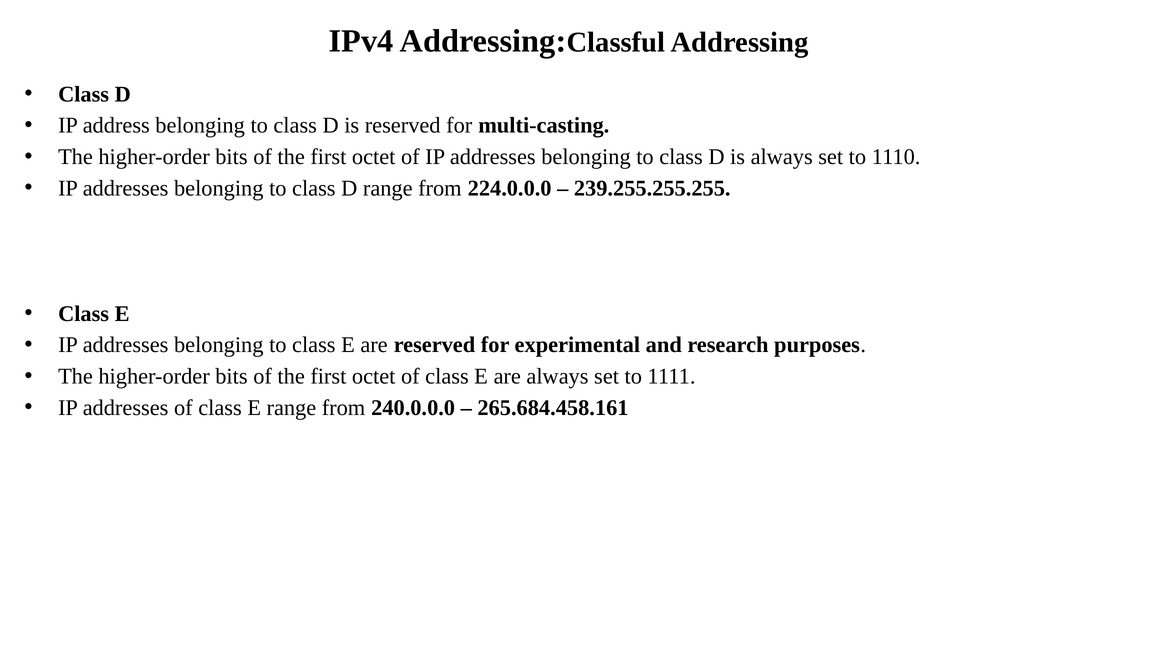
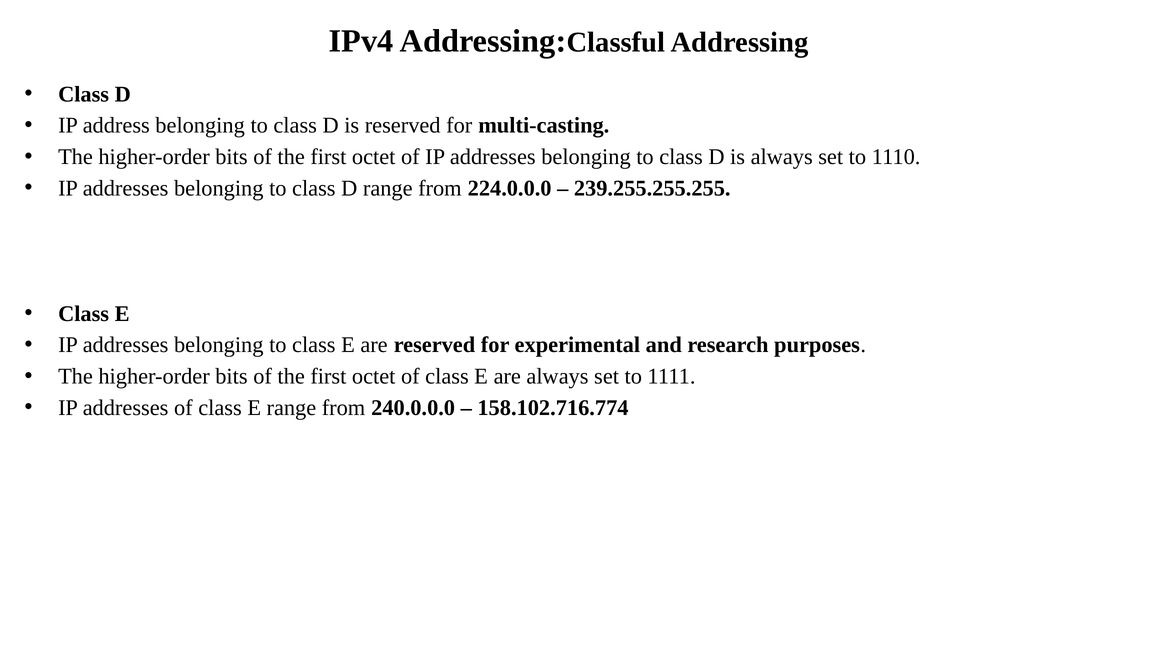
265.684.458.161: 265.684.458.161 -> 158.102.716.774
